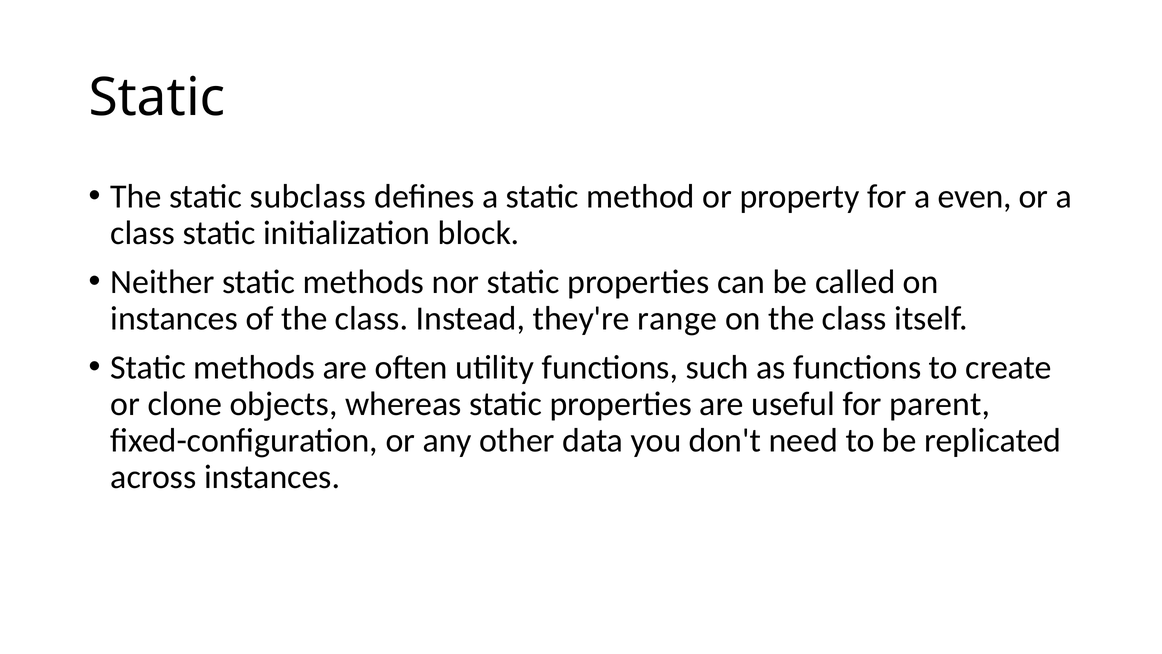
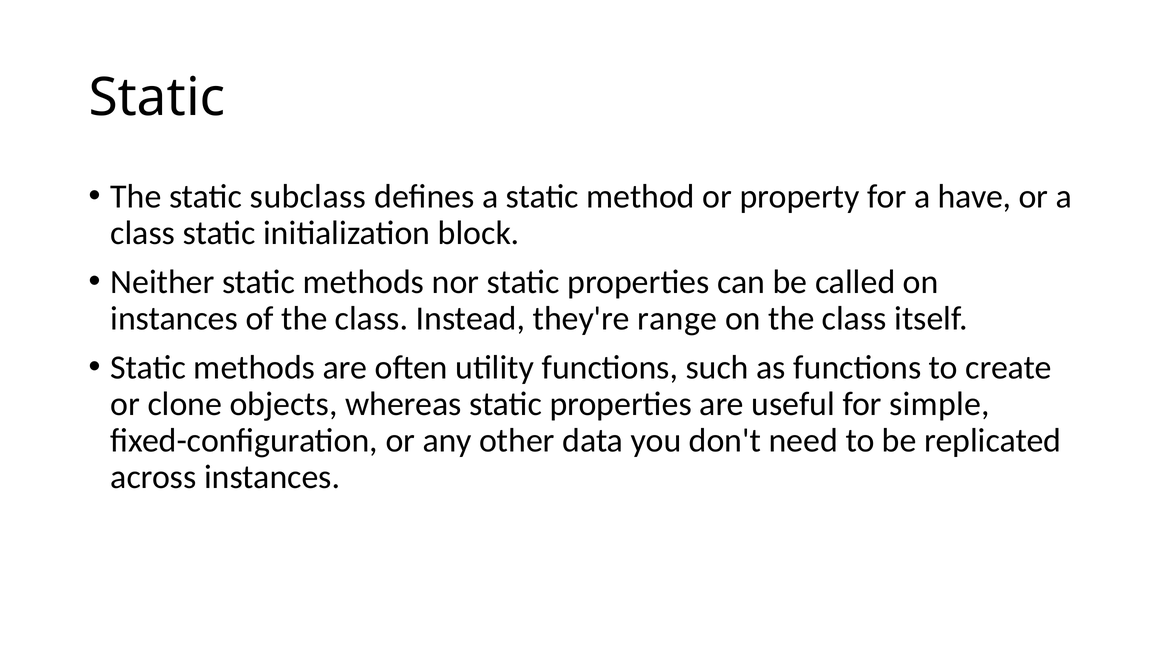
even: even -> have
parent: parent -> simple
